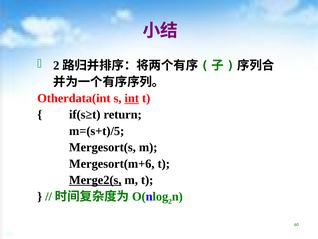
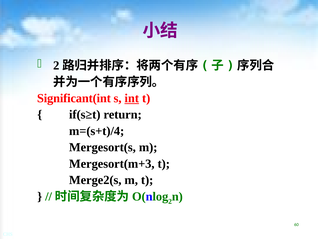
Otherdata(int: Otherdata(int -> Significant(int
m=(s+t)/5: m=(s+t)/5 -> m=(s+t)/4
Mergesort(m+6: Mergesort(m+6 -> Mergesort(m+3
Merge2(s underline: present -> none
